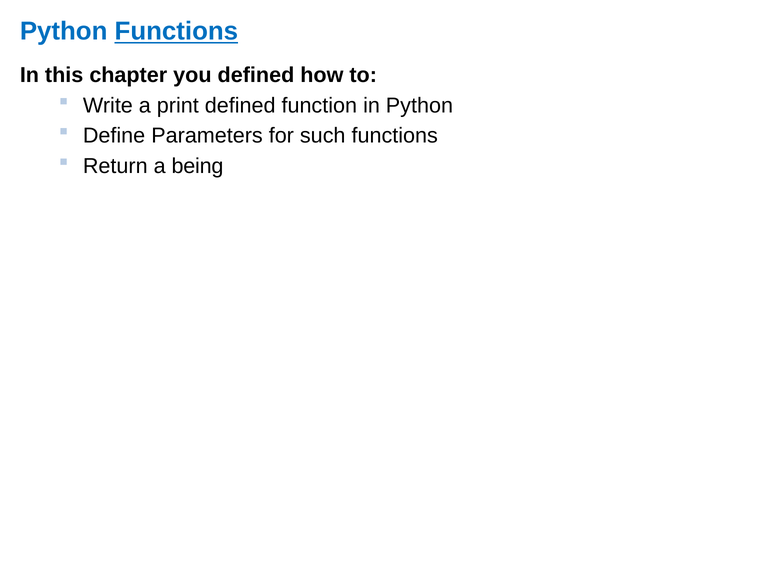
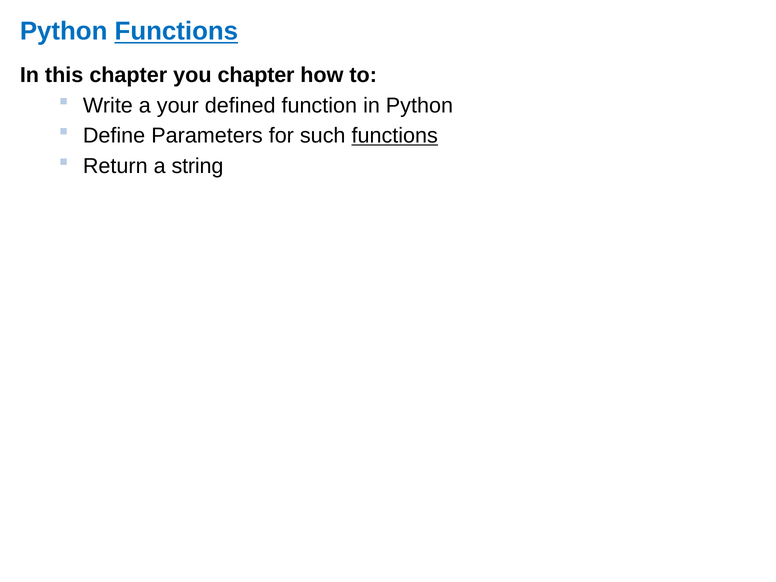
you defined: defined -> chapter
print: print -> your
functions at (395, 136) underline: none -> present
being: being -> string
